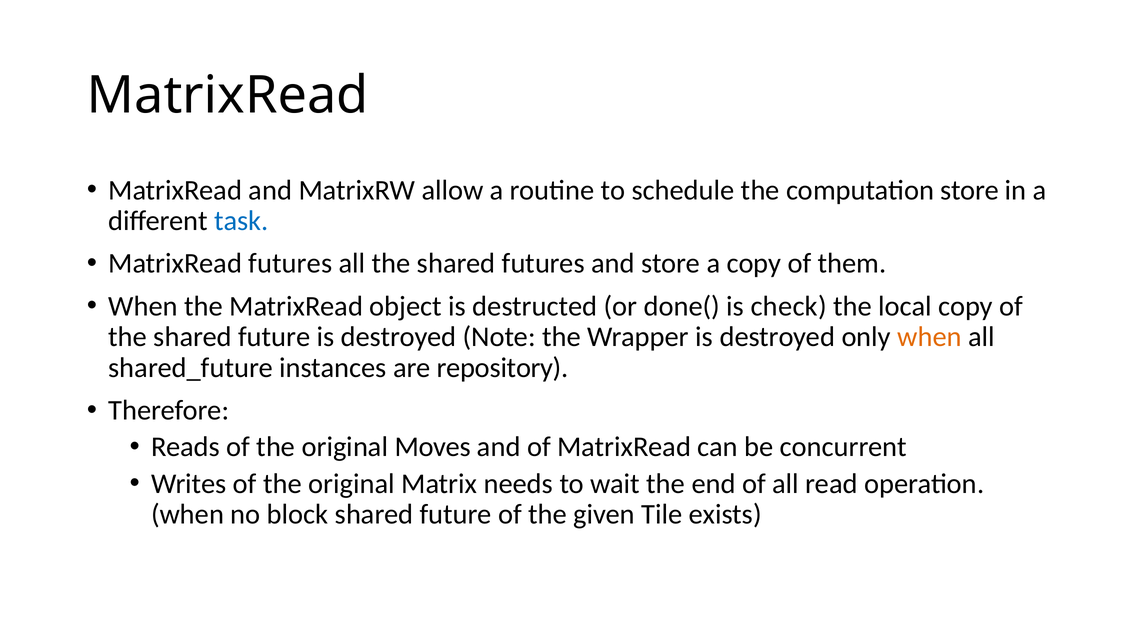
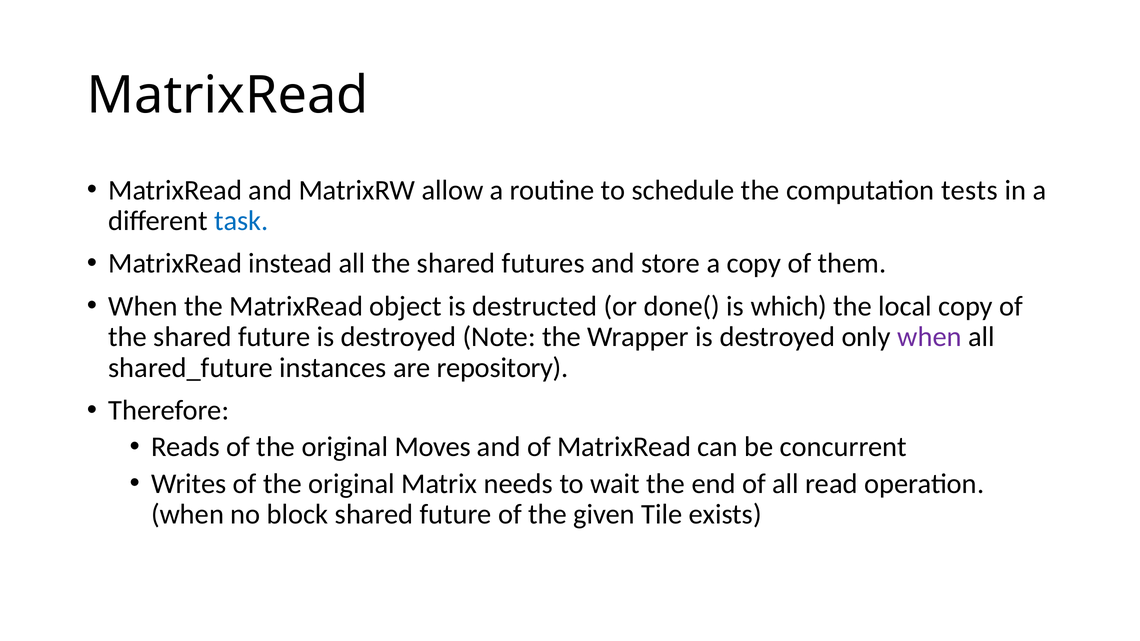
computation store: store -> tests
MatrixRead futures: futures -> instead
check: check -> which
when at (930, 337) colour: orange -> purple
